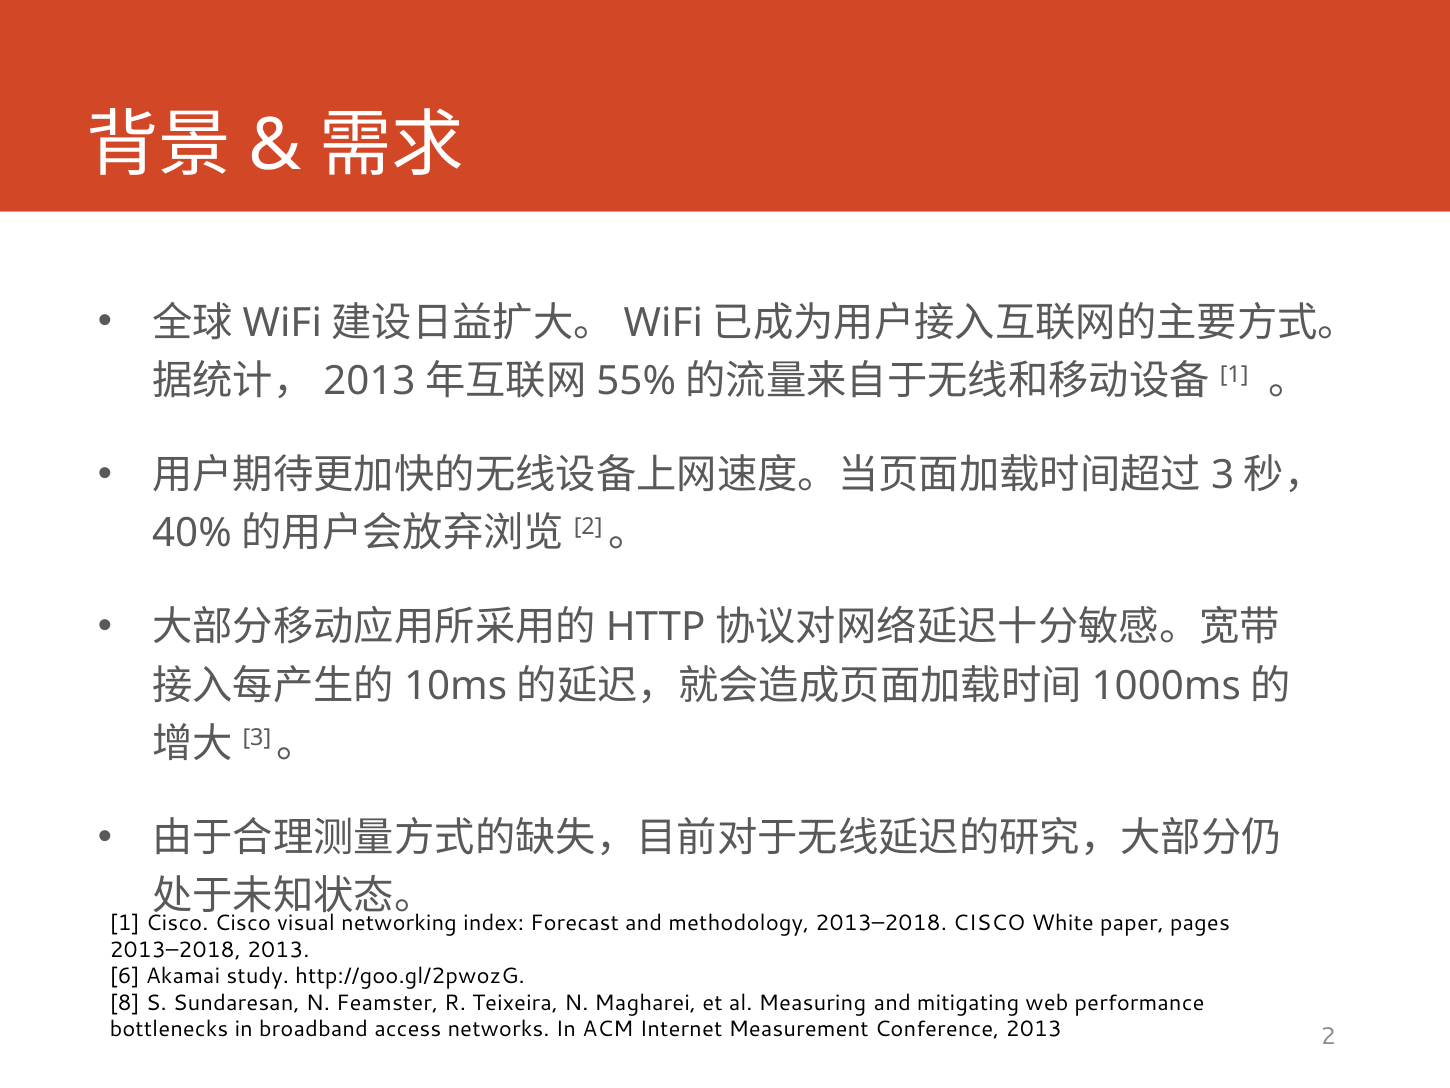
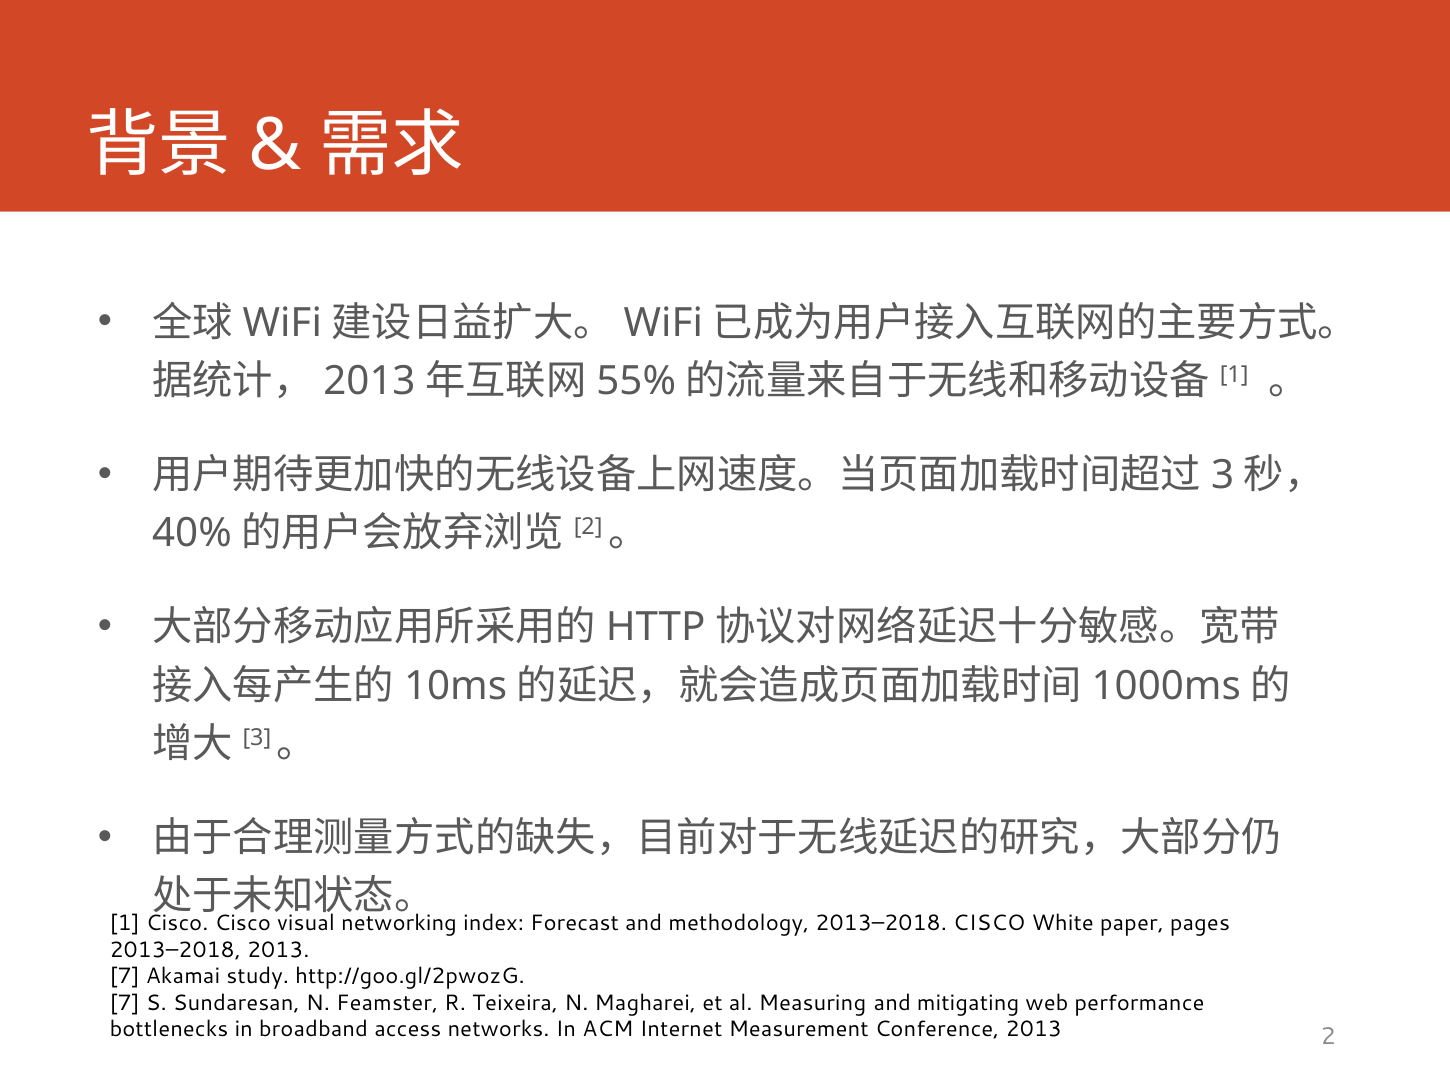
6 at (125, 976): 6 -> 7
8 at (125, 1002): 8 -> 7
